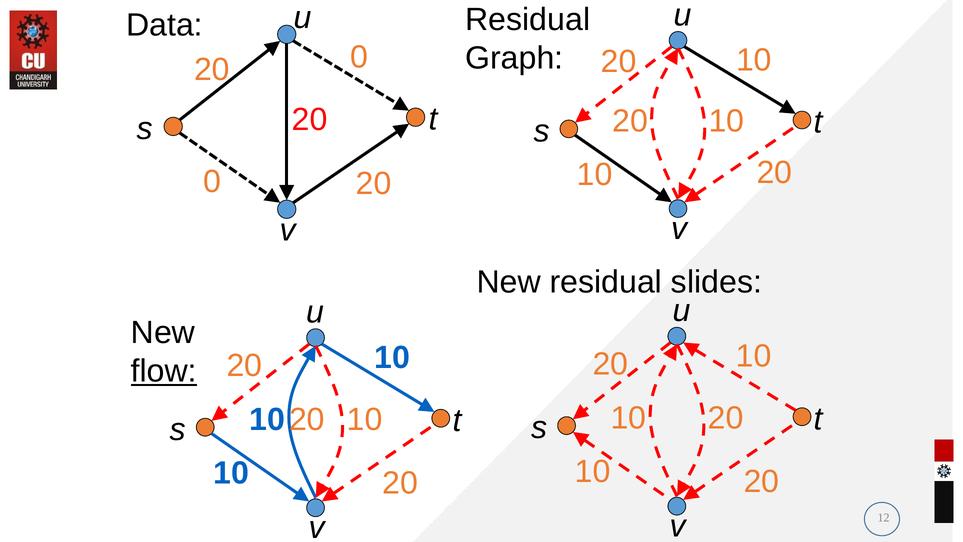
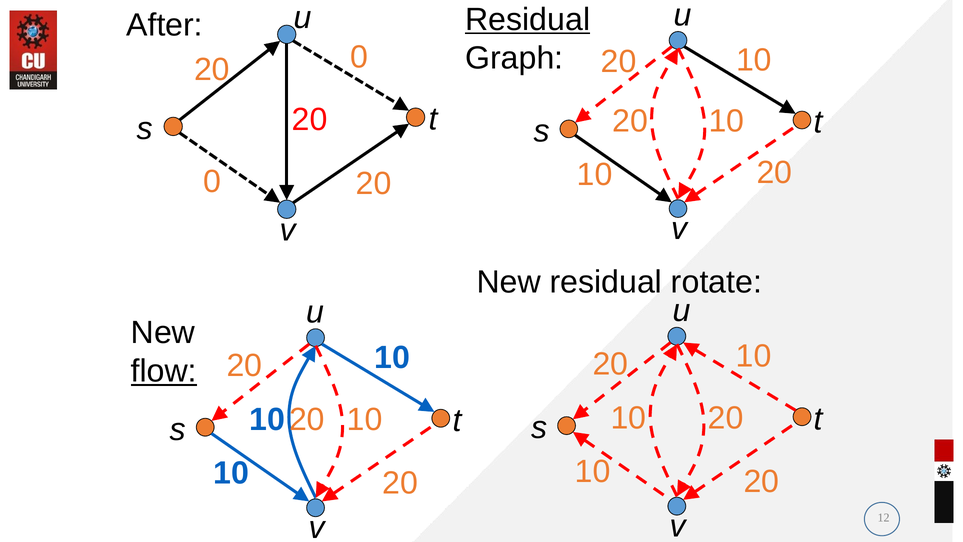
Residual at (528, 19) underline: none -> present
Data: Data -> After
slides: slides -> rotate
